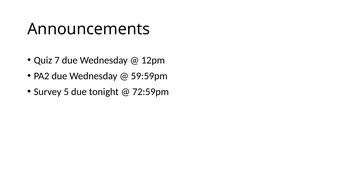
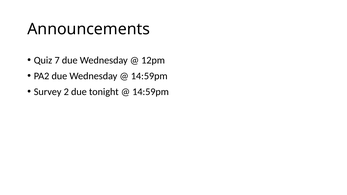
59:59pm at (149, 76): 59:59pm -> 14:59pm
5: 5 -> 2
72:59pm at (151, 92): 72:59pm -> 14:59pm
